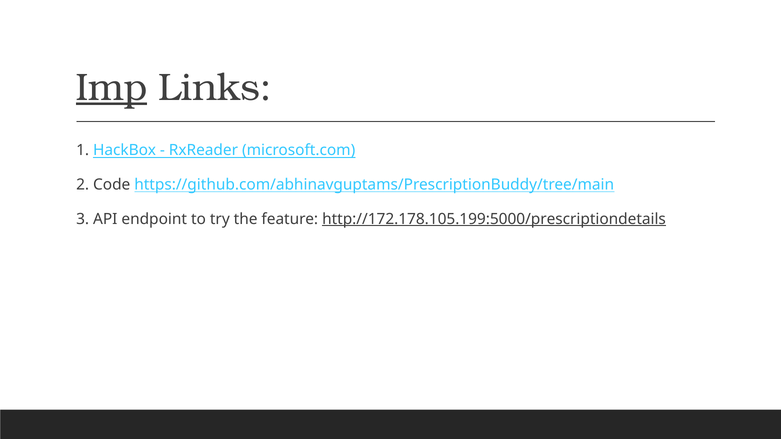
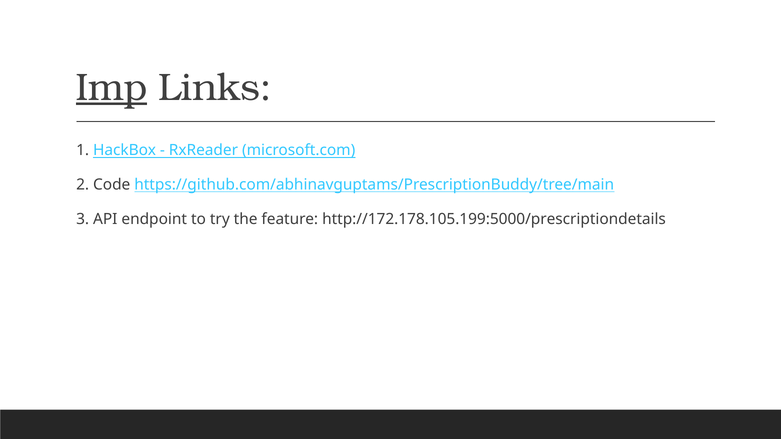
http://172.178.105.199:5000/prescriptiondetails underline: present -> none
